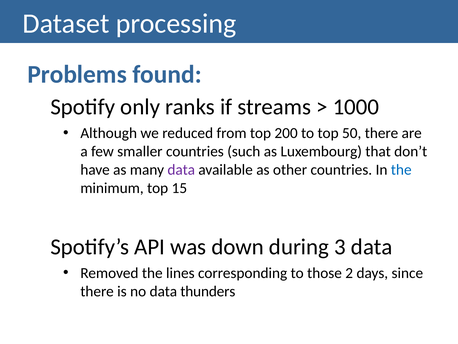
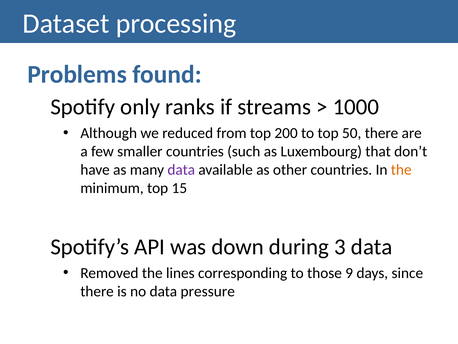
the at (401, 170) colour: blue -> orange
2: 2 -> 9
thunders: thunders -> pressure
